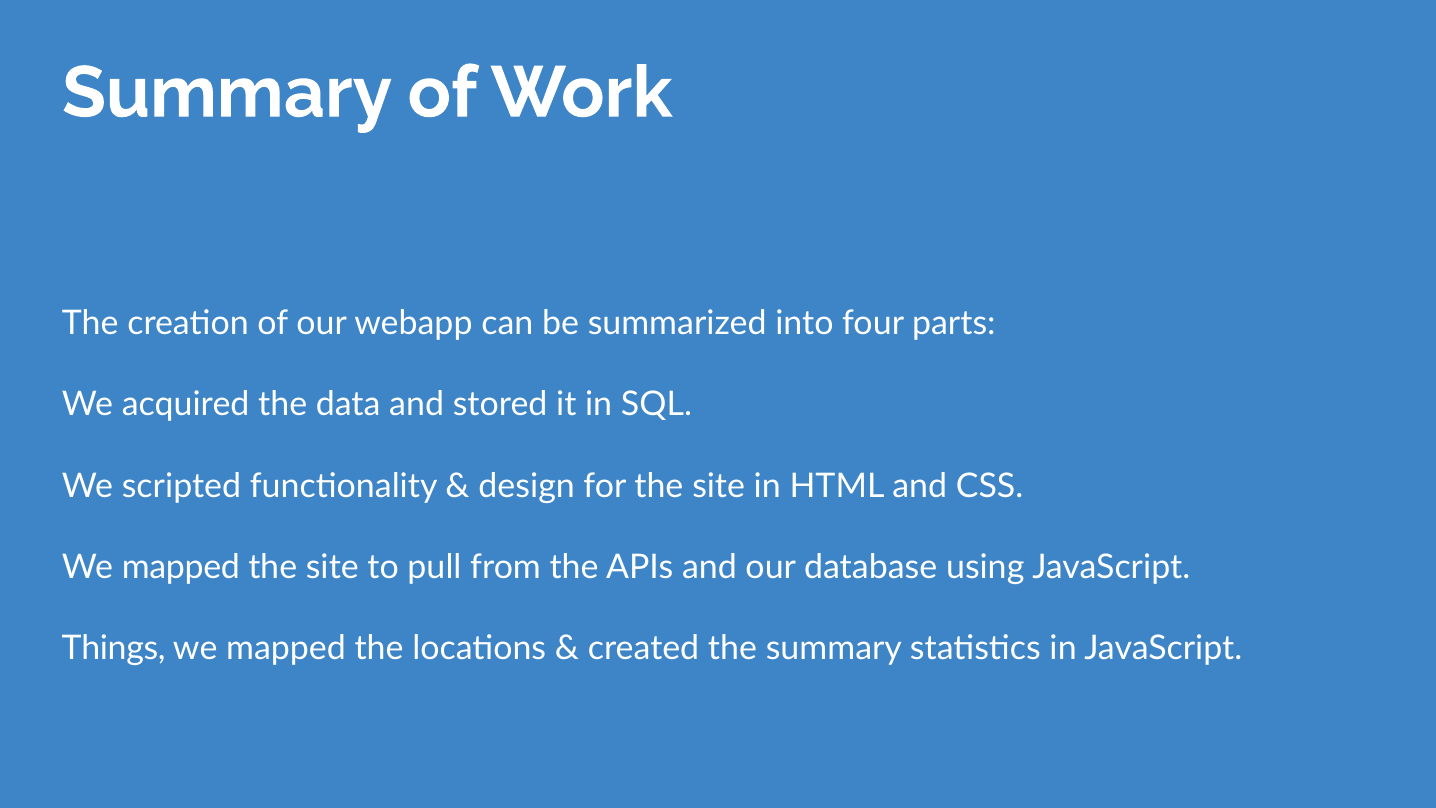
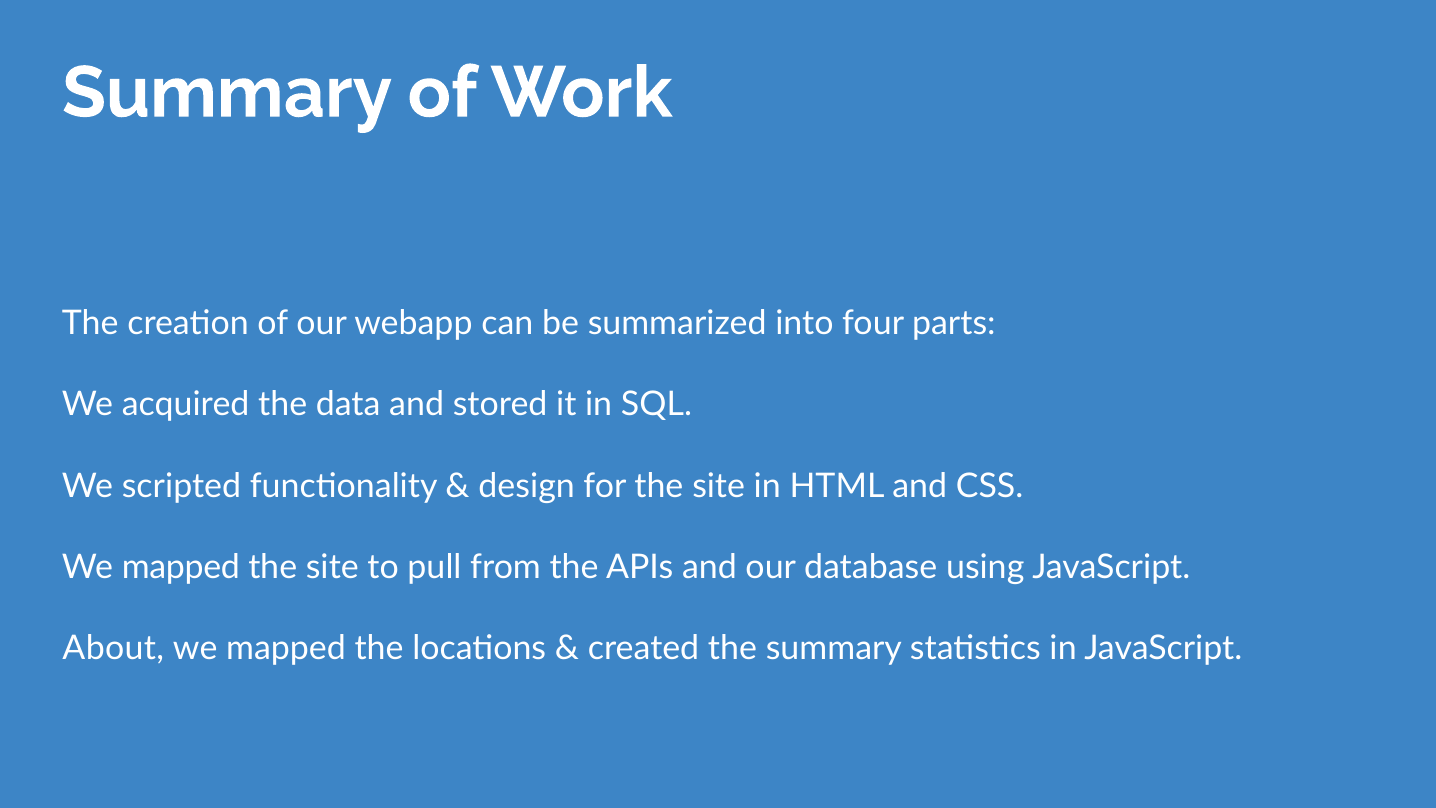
Things: Things -> About
